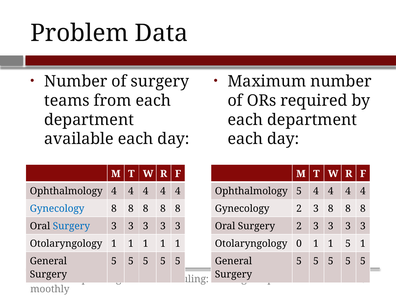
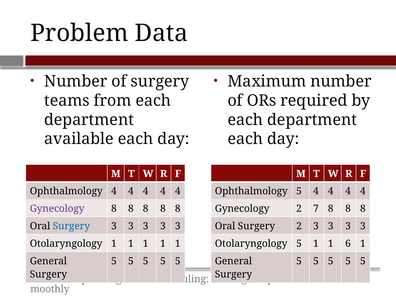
Gynecology at (57, 209) colour: blue -> purple
Gynecology 2 3: 3 -> 7
Otolaryngology 0: 0 -> 5
1 5: 5 -> 6
